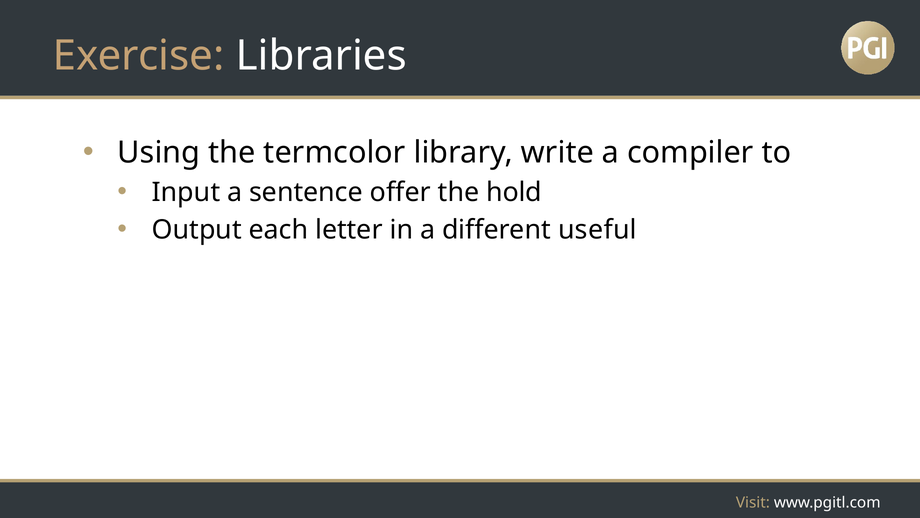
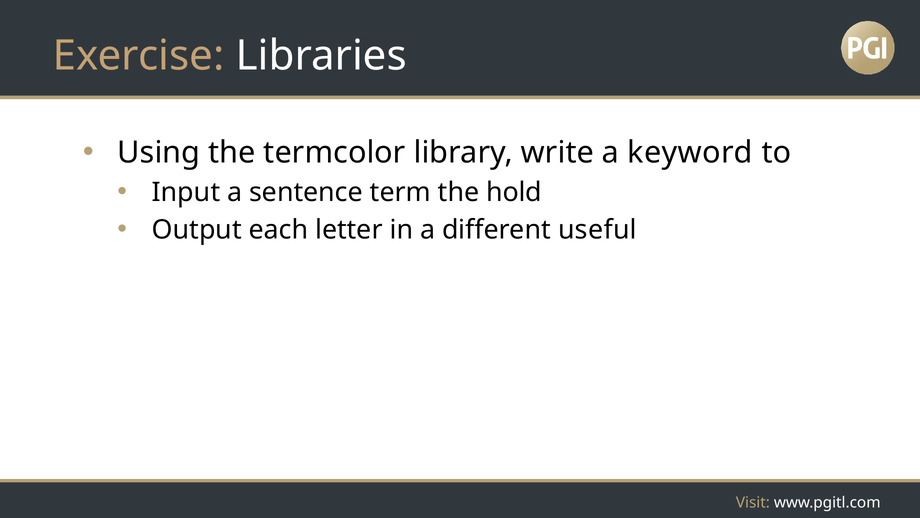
compiler: compiler -> keyword
offer: offer -> term
